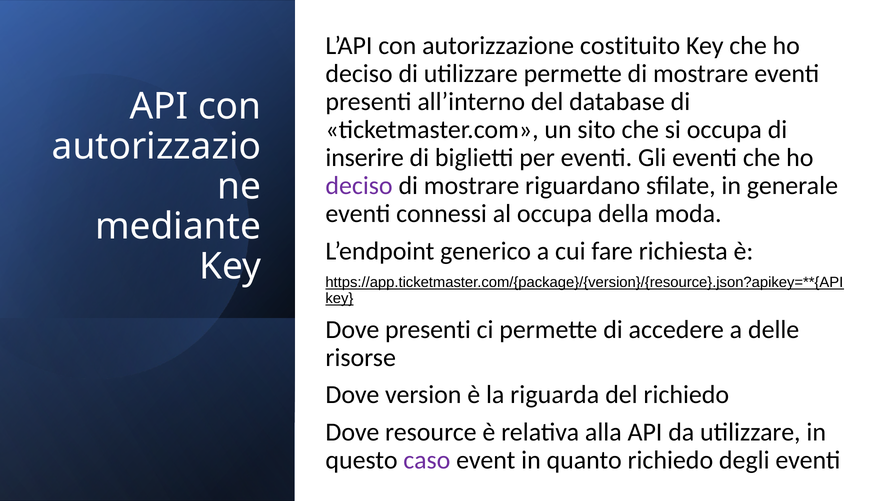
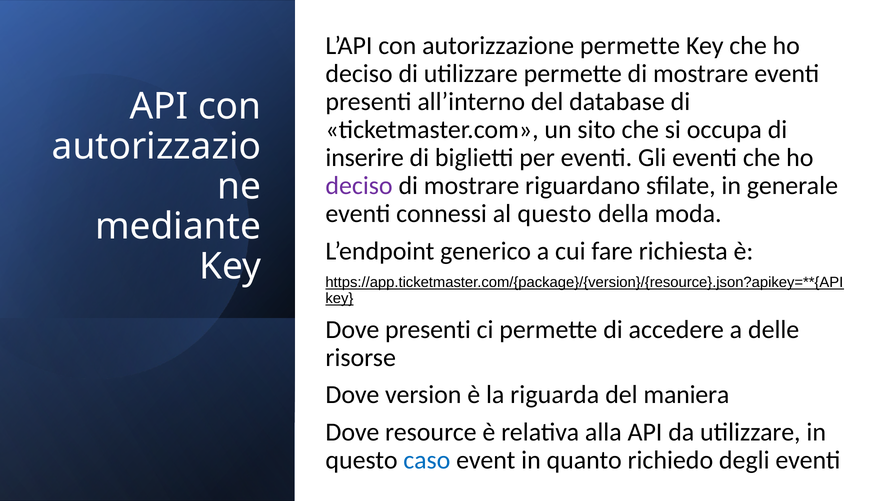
autorizzazione costituito: costituito -> permette
al occupa: occupa -> questo
del richiedo: richiedo -> maniera
caso colour: purple -> blue
